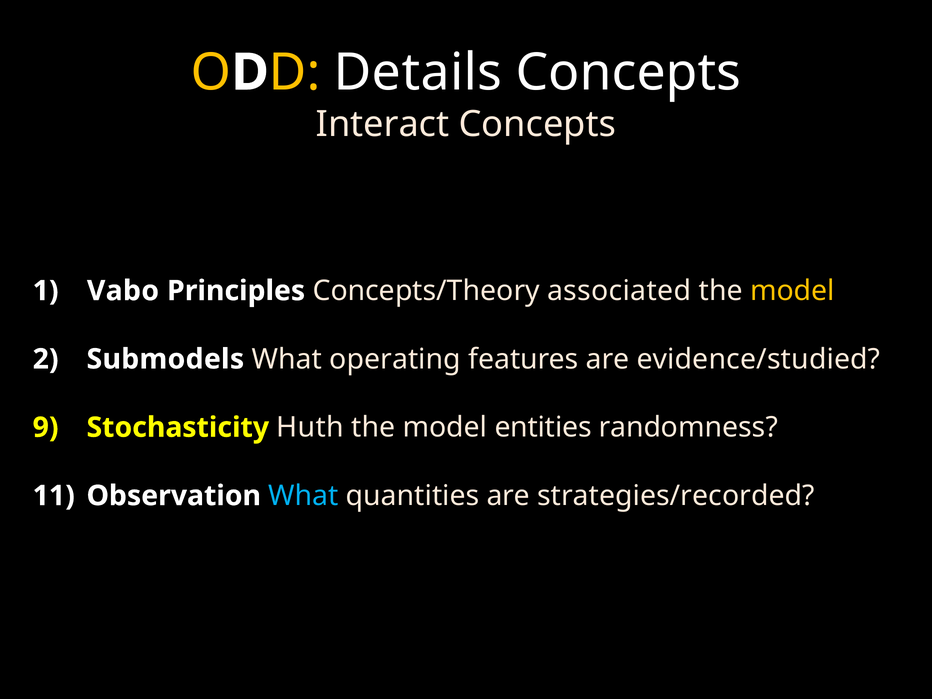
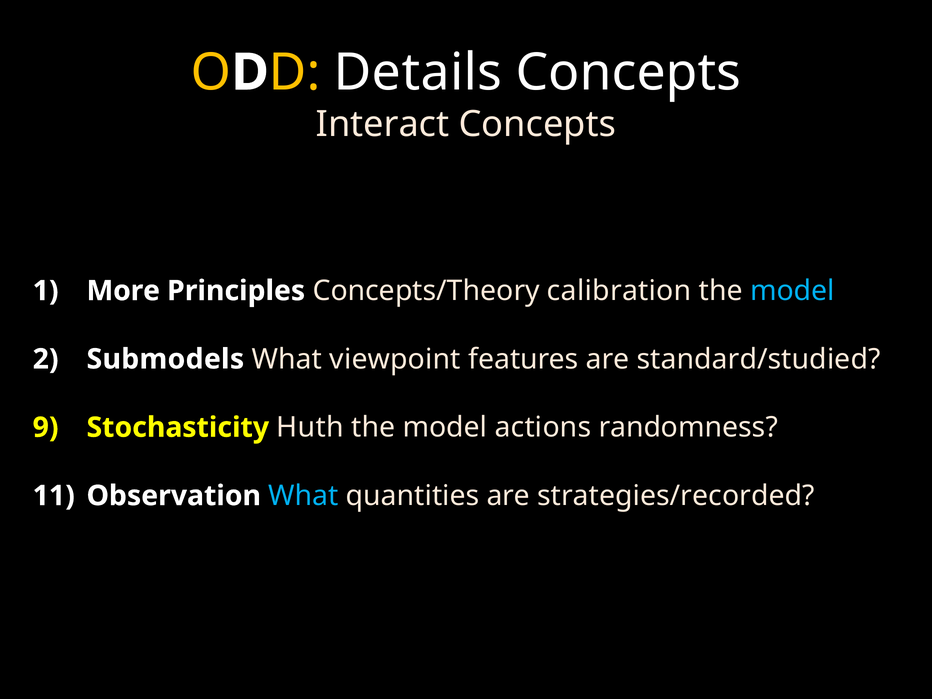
Vabo: Vabo -> More
associated: associated -> calibration
model at (792, 291) colour: yellow -> light blue
operating: operating -> viewpoint
evidence/studied: evidence/studied -> standard/studied
entities: entities -> actions
